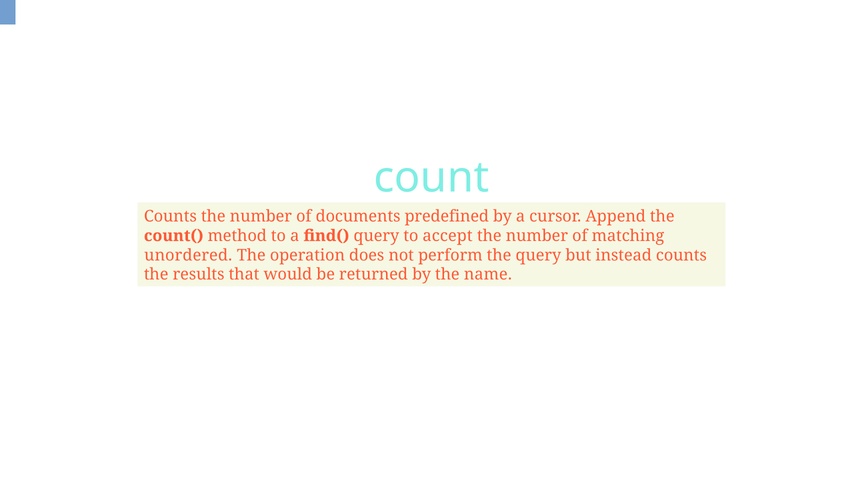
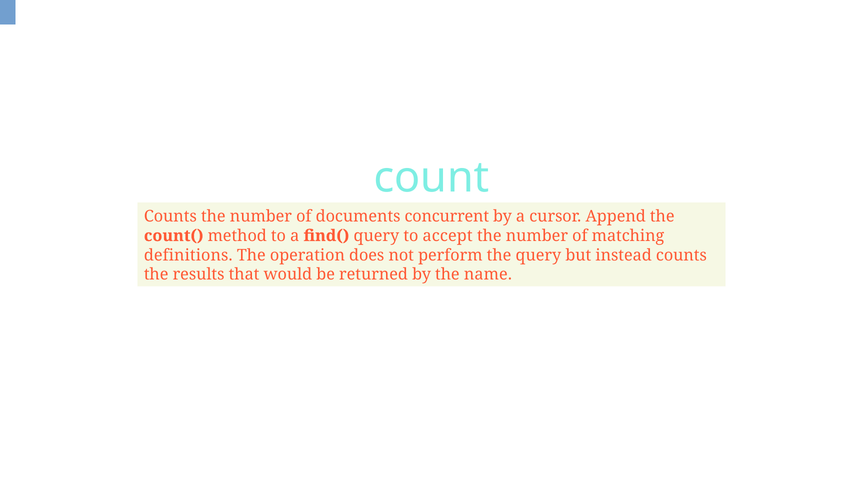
predefined: predefined -> concurrent
unordered: unordered -> definitions
